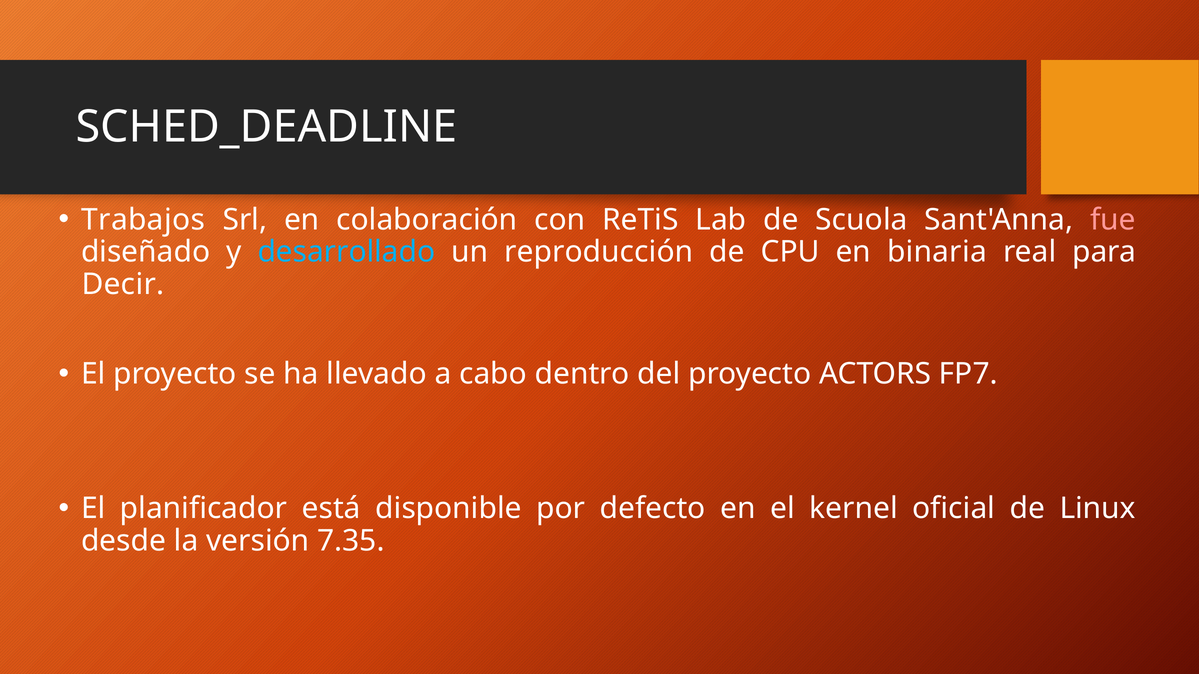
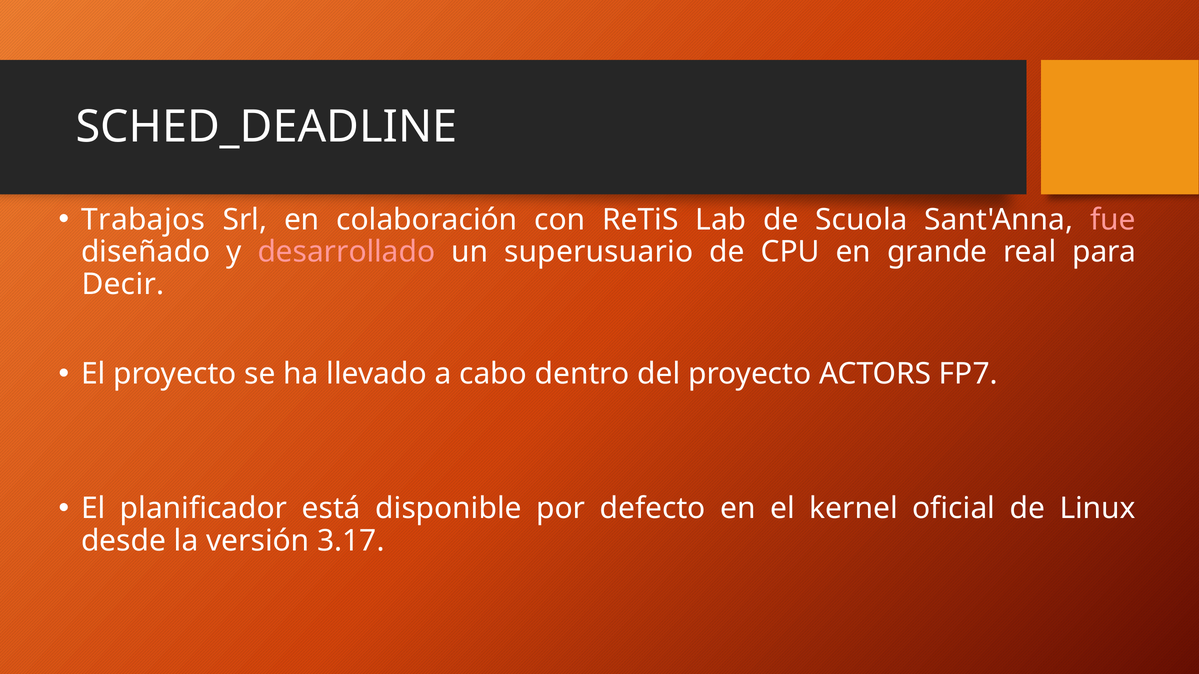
desarrollado colour: light blue -> pink
reproducción: reproducción -> superusuario
binaria: binaria -> grande
7.35: 7.35 -> 3.17
